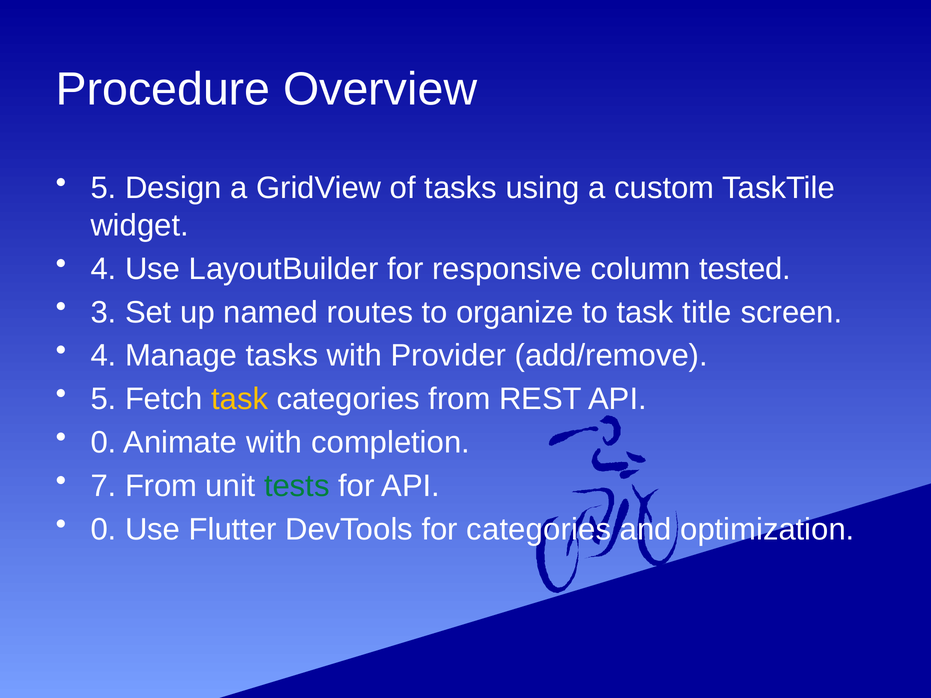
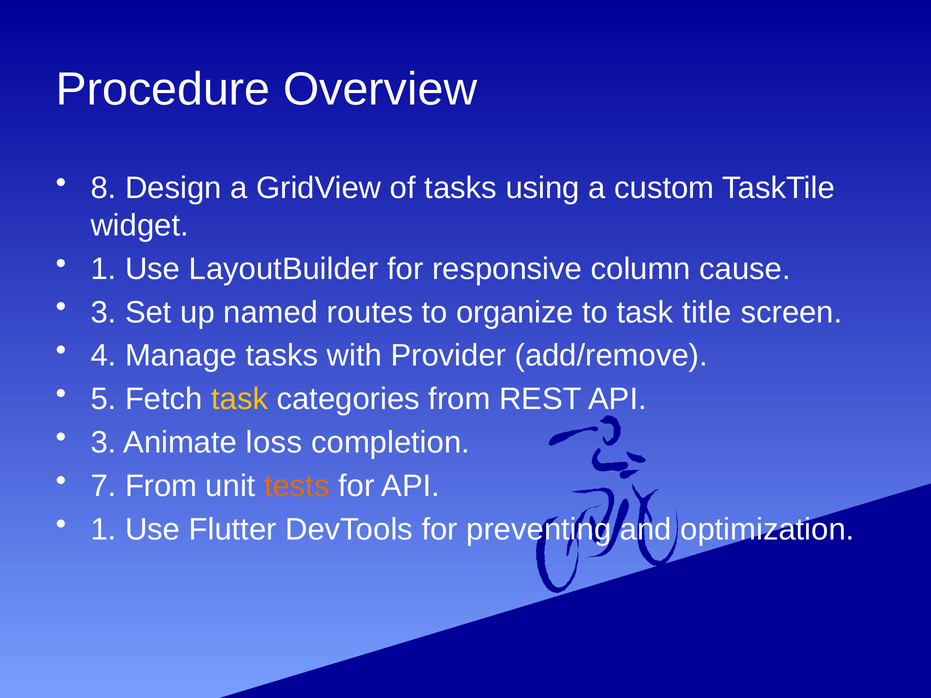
5 at (104, 188): 5 -> 8
4 at (104, 269): 4 -> 1
tested: tested -> cause
0 at (104, 443): 0 -> 3
Animate with: with -> loss
tests colour: green -> orange
0 at (104, 530): 0 -> 1
for categories: categories -> preventing
